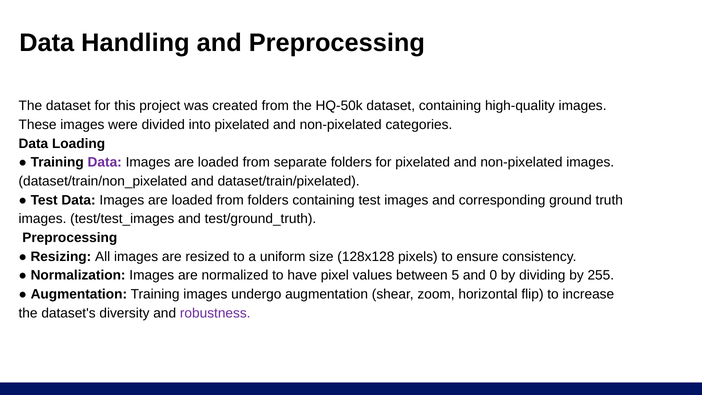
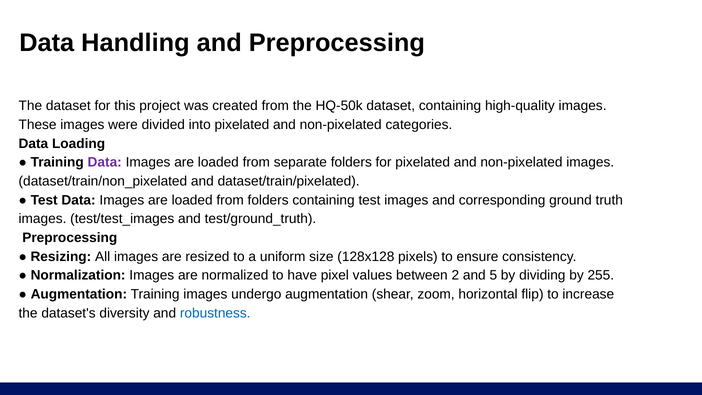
5: 5 -> 2
0: 0 -> 5
robustness colour: purple -> blue
